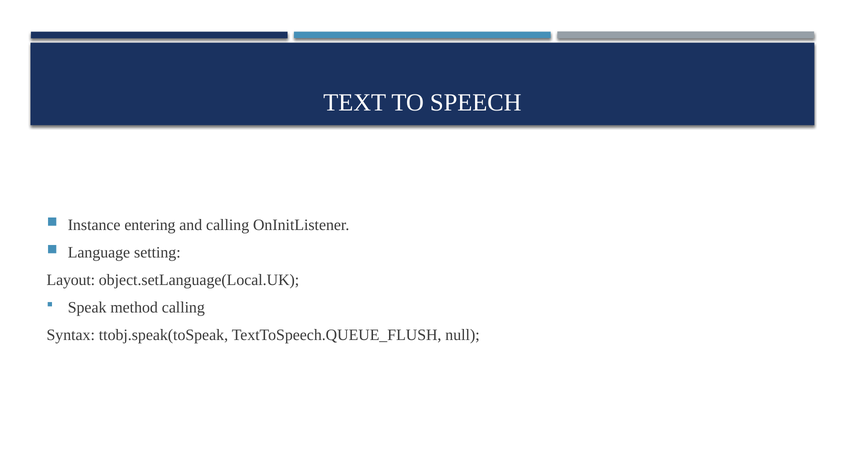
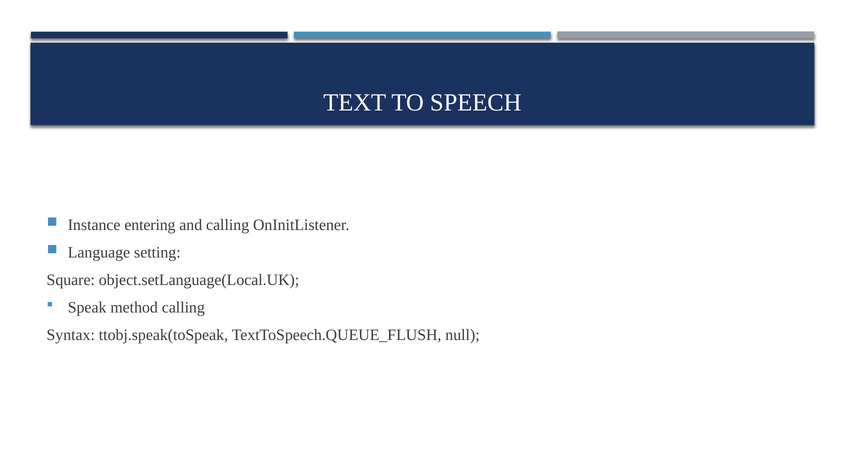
Layout: Layout -> Square
